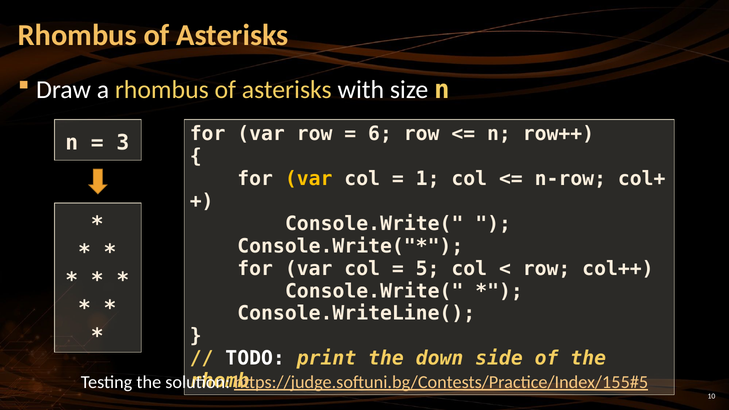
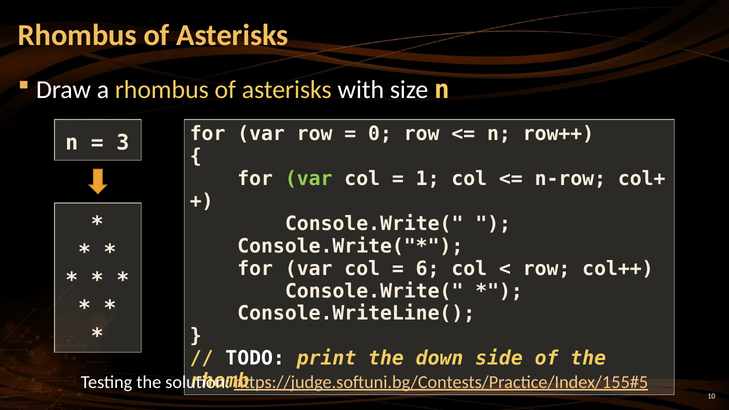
6: 6 -> 0
var at (309, 179) colour: yellow -> light green
5: 5 -> 6
